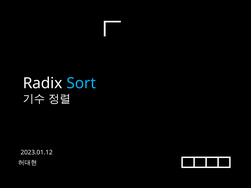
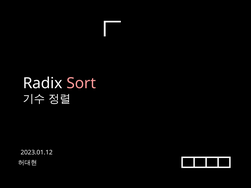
Sort colour: light blue -> pink
